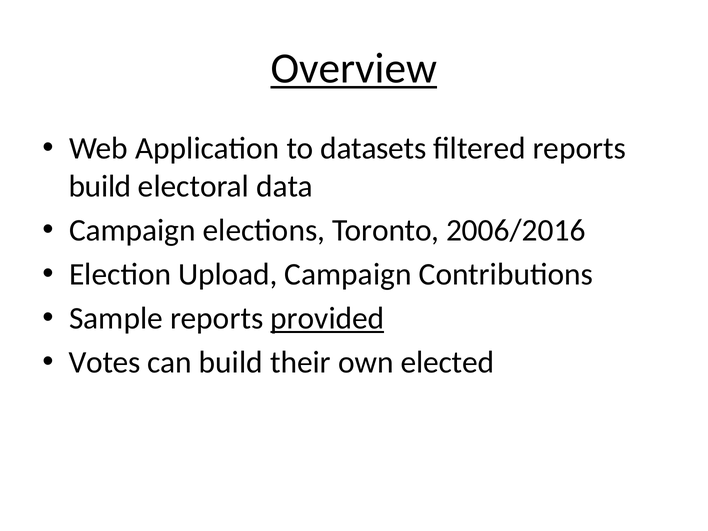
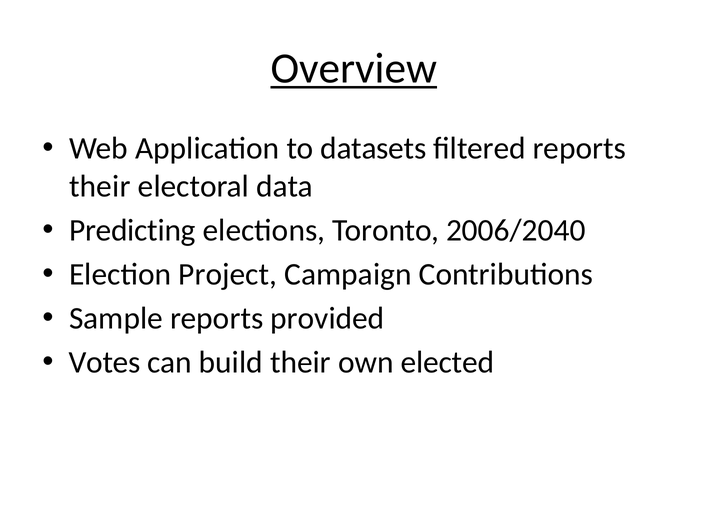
build at (100, 186): build -> their
Campaign at (132, 230): Campaign -> Predicting
2006/2016: 2006/2016 -> 2006/2040
Upload: Upload -> Project
provided underline: present -> none
